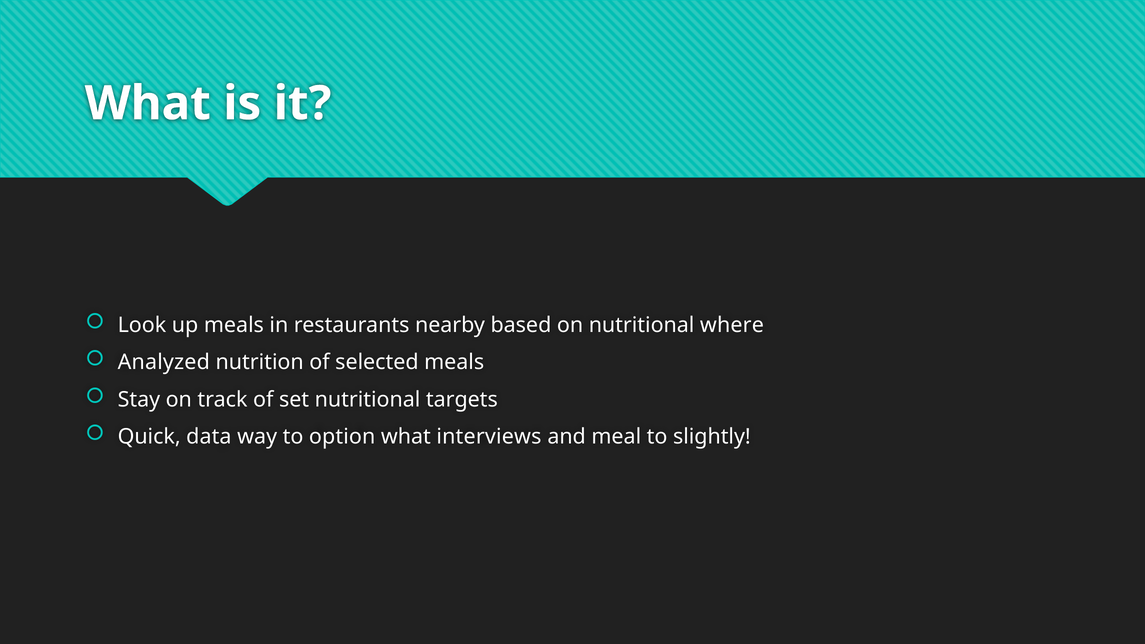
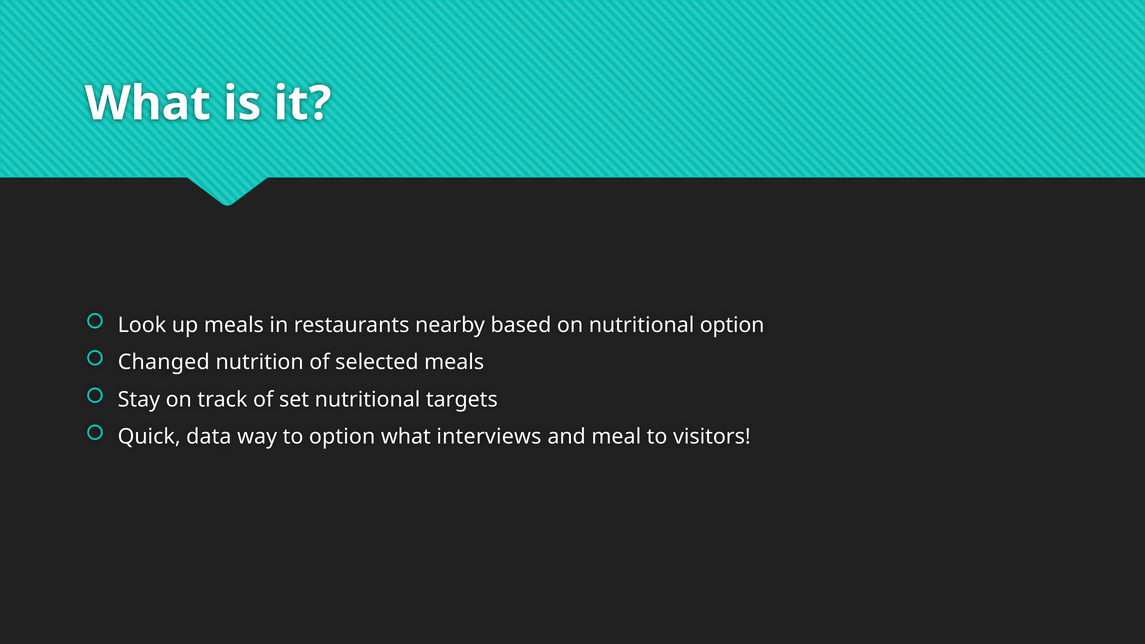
nutritional where: where -> option
Analyzed: Analyzed -> Changed
slightly: slightly -> visitors
